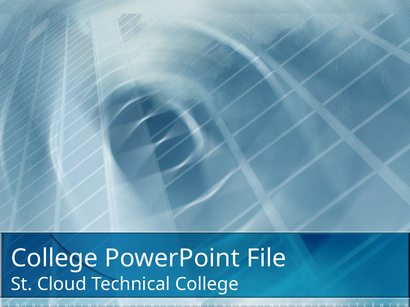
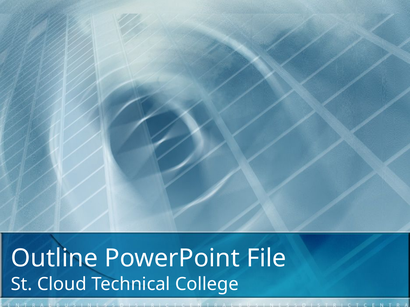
College at (54, 259): College -> Outline
